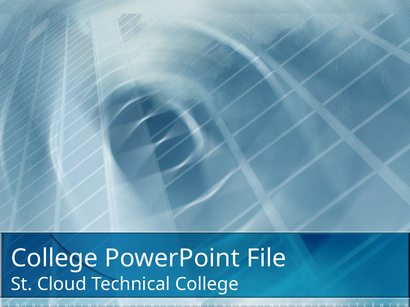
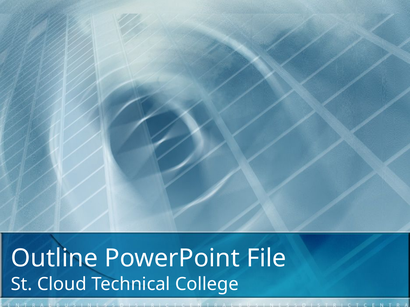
College at (54, 259): College -> Outline
